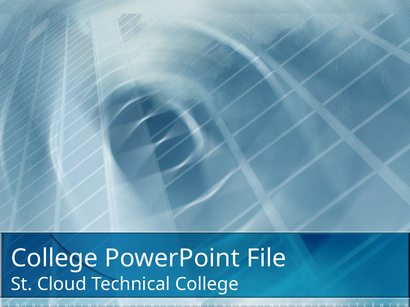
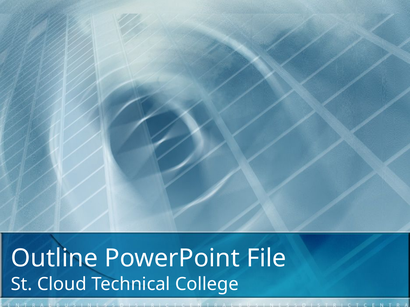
College at (54, 259): College -> Outline
